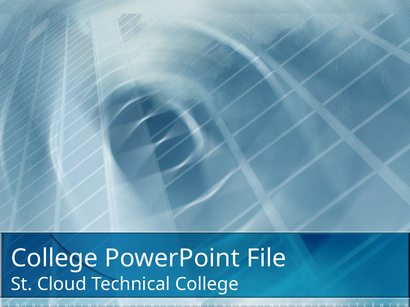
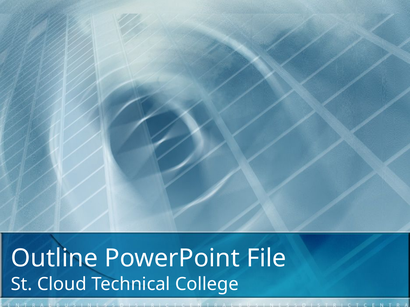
College at (54, 259): College -> Outline
